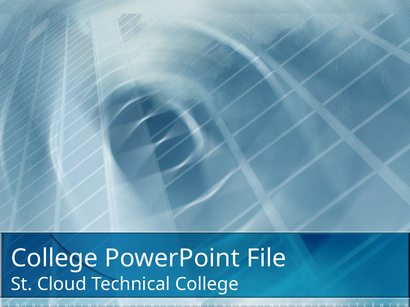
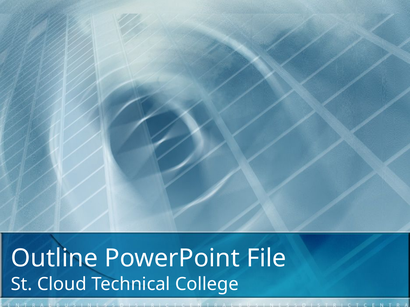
College at (54, 259): College -> Outline
